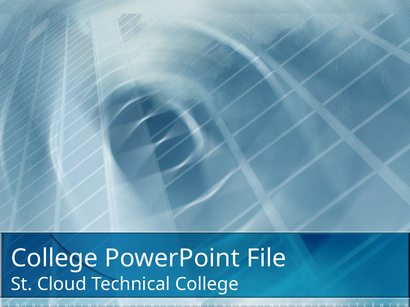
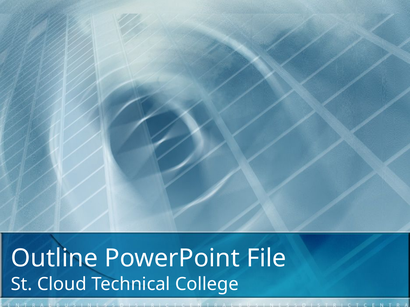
College at (54, 259): College -> Outline
